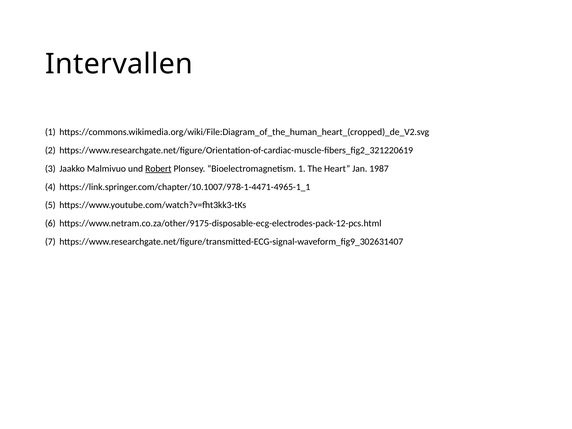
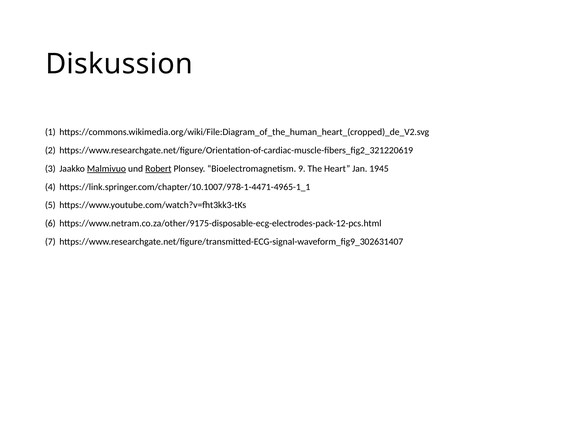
Intervallen: Intervallen -> Diskussion
Malmivuo underline: none -> present
Bioelectromagnetism 1: 1 -> 9
1987: 1987 -> 1945
